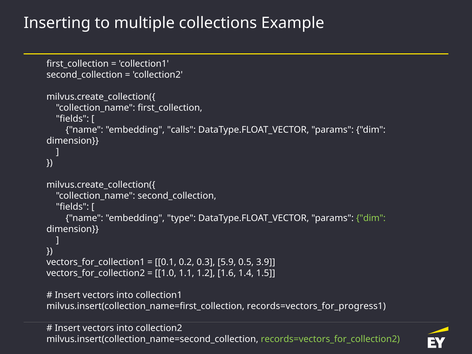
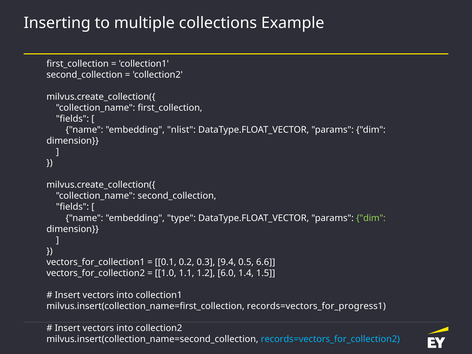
calls: calls -> nlist
5.9: 5.9 -> 9.4
3.9: 3.9 -> 6.6
1.6: 1.6 -> 6.0
records=vectors_for_collection2 colour: light green -> light blue
